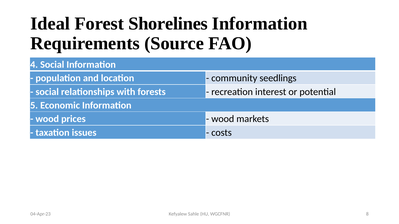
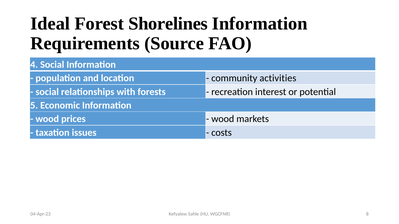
seedlings: seedlings -> activities
